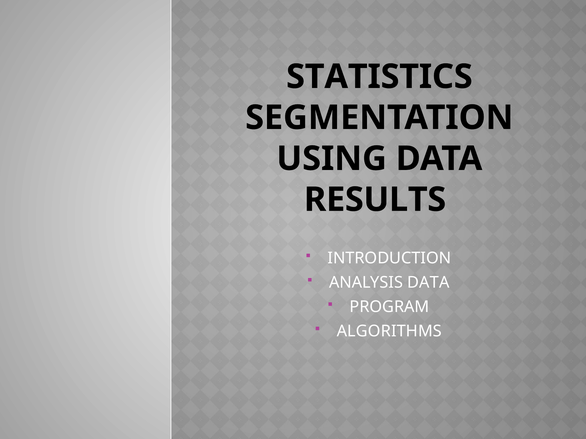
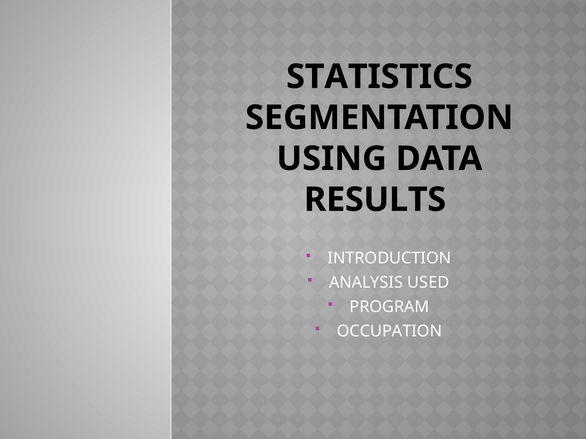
ANALYSIS DATA: DATA -> USED
ALGORITHMS: ALGORITHMS -> OCCUPATION
